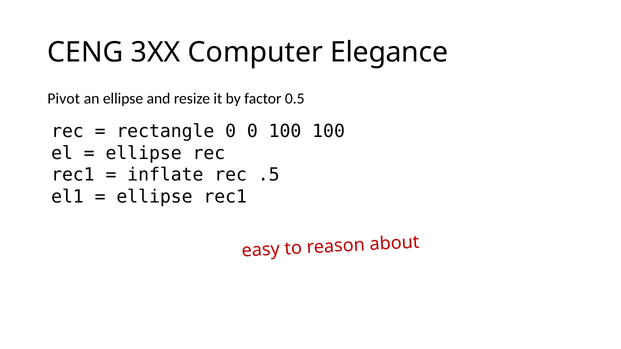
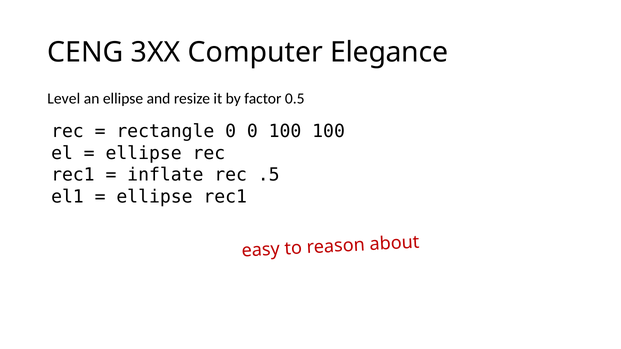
Pivot: Pivot -> Level
